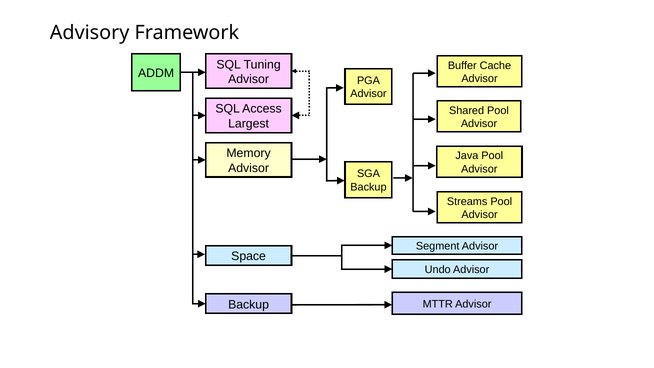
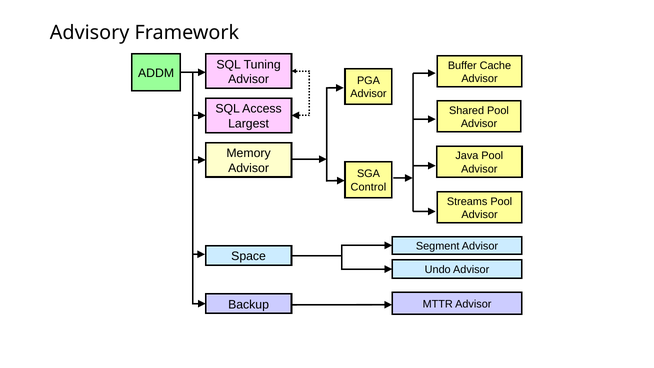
Backup at (368, 187): Backup -> Control
